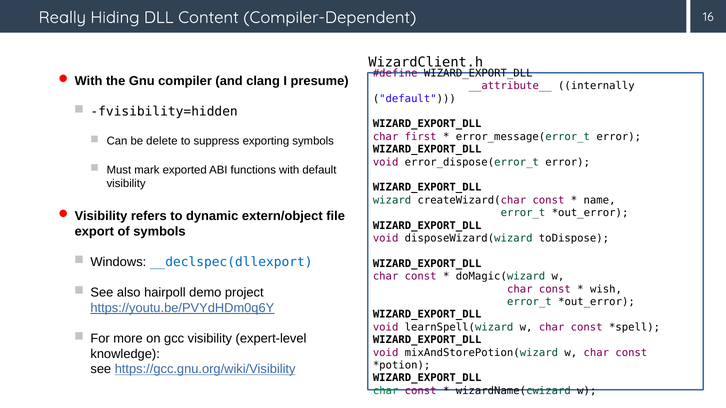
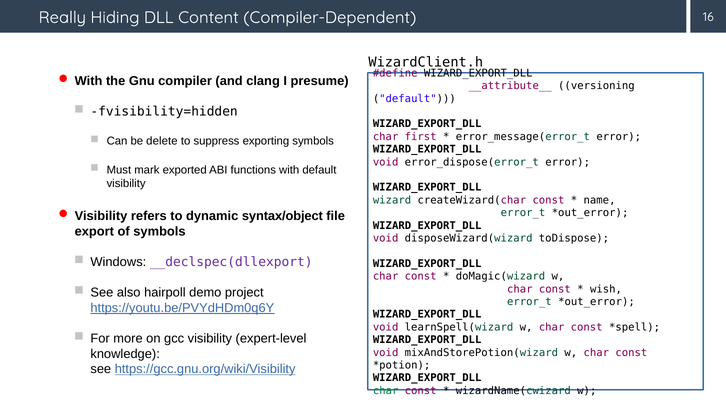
internally: internally -> versioning
extern/object: extern/object -> syntax/object
__declspec(dllexport colour: blue -> purple
